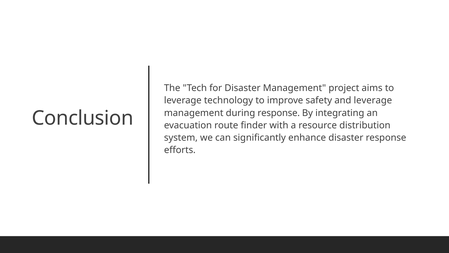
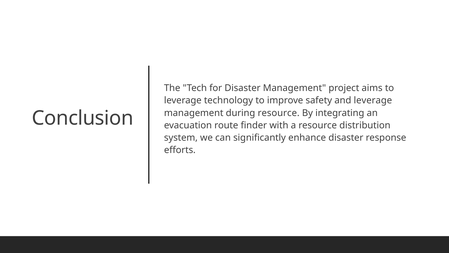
during response: response -> resource
